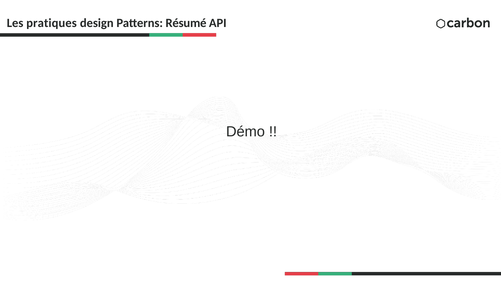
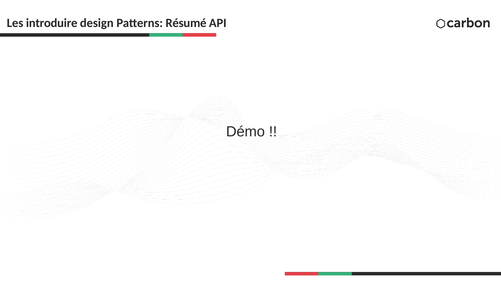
pratiques: pratiques -> introduire
